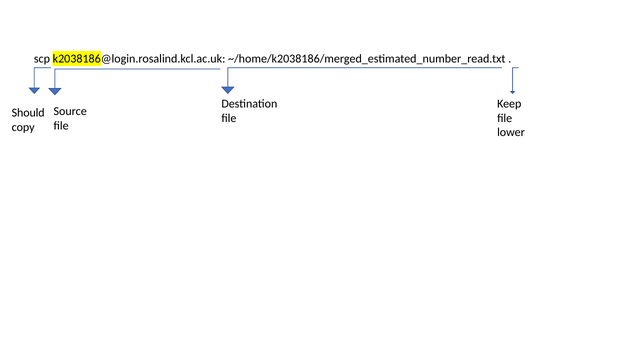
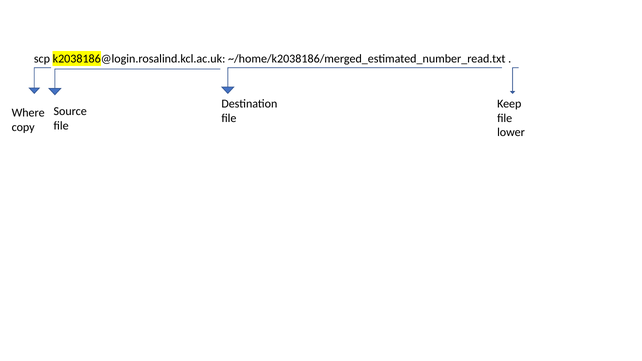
Should: Should -> Where
